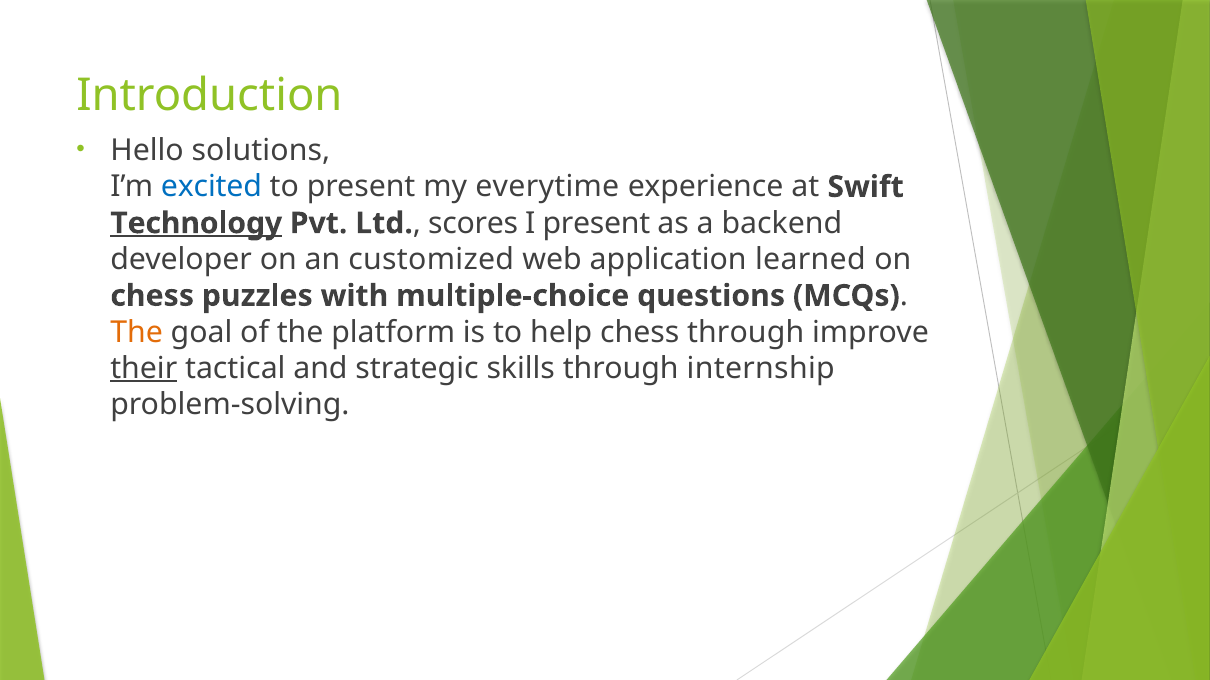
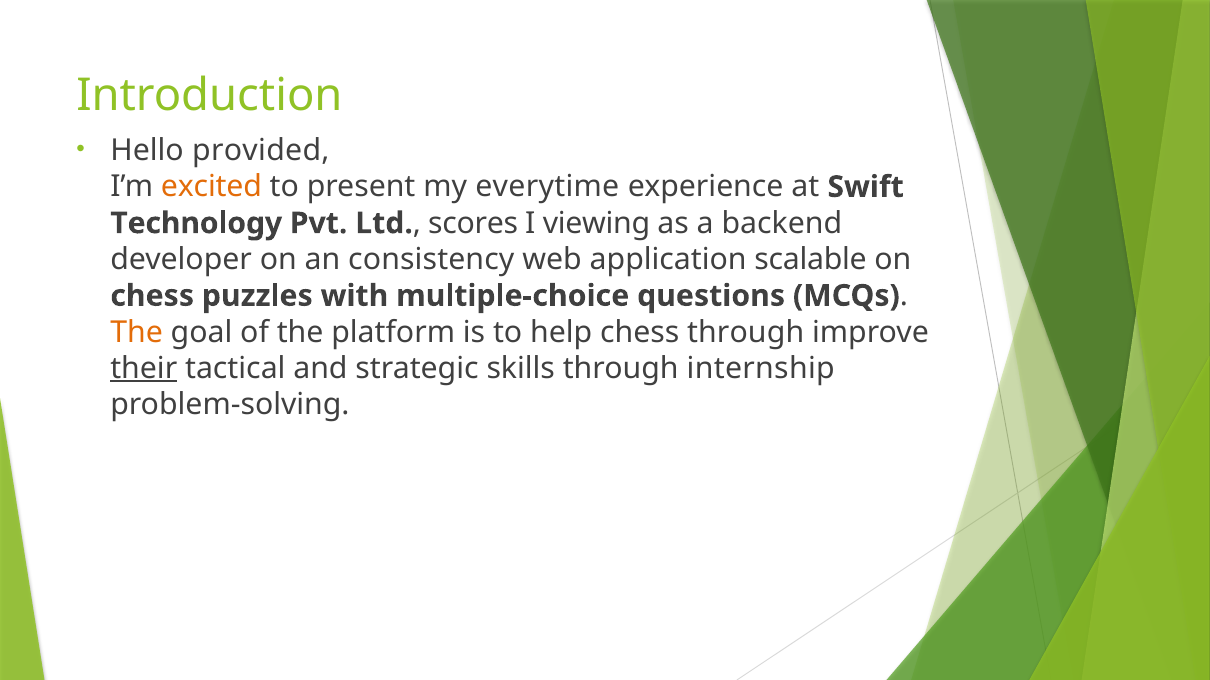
solutions: solutions -> provided
excited colour: blue -> orange
Technology underline: present -> none
I present: present -> viewing
customized: customized -> consistency
learned: learned -> scalable
